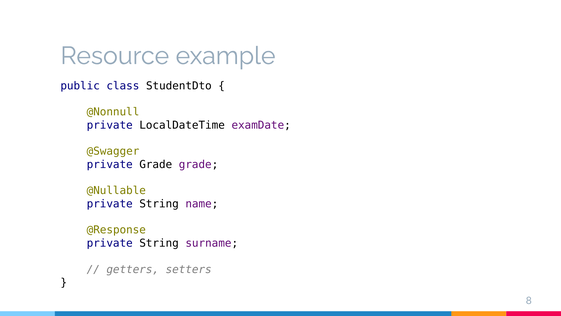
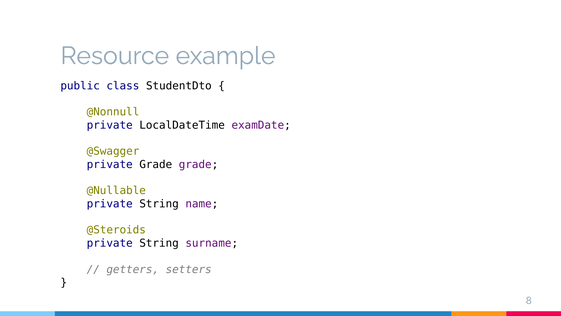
@Response: @Response -> @Steroids
